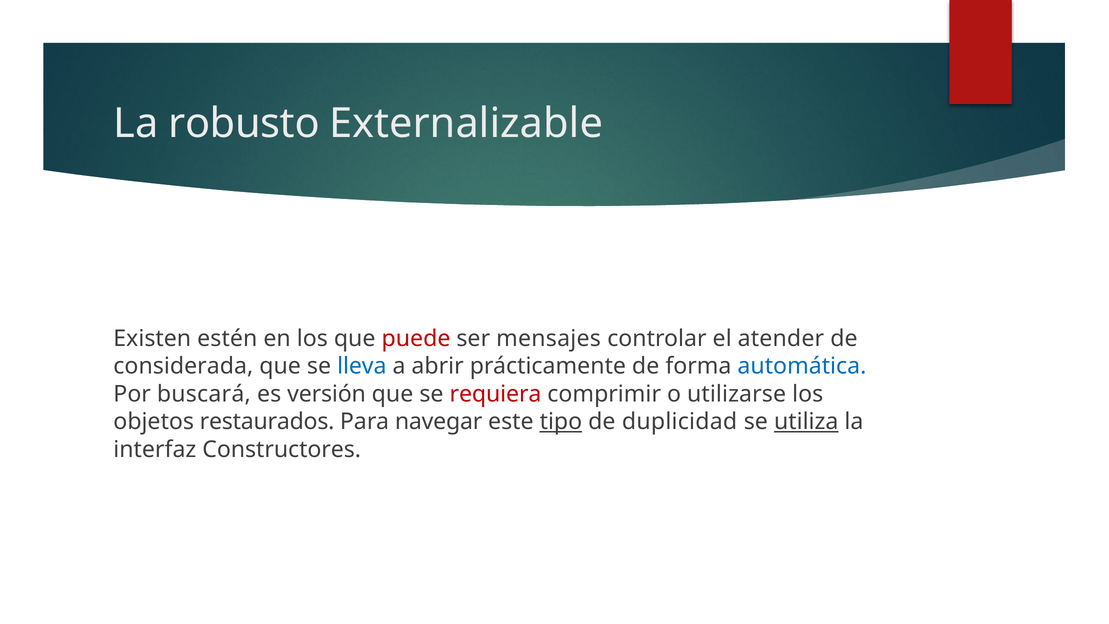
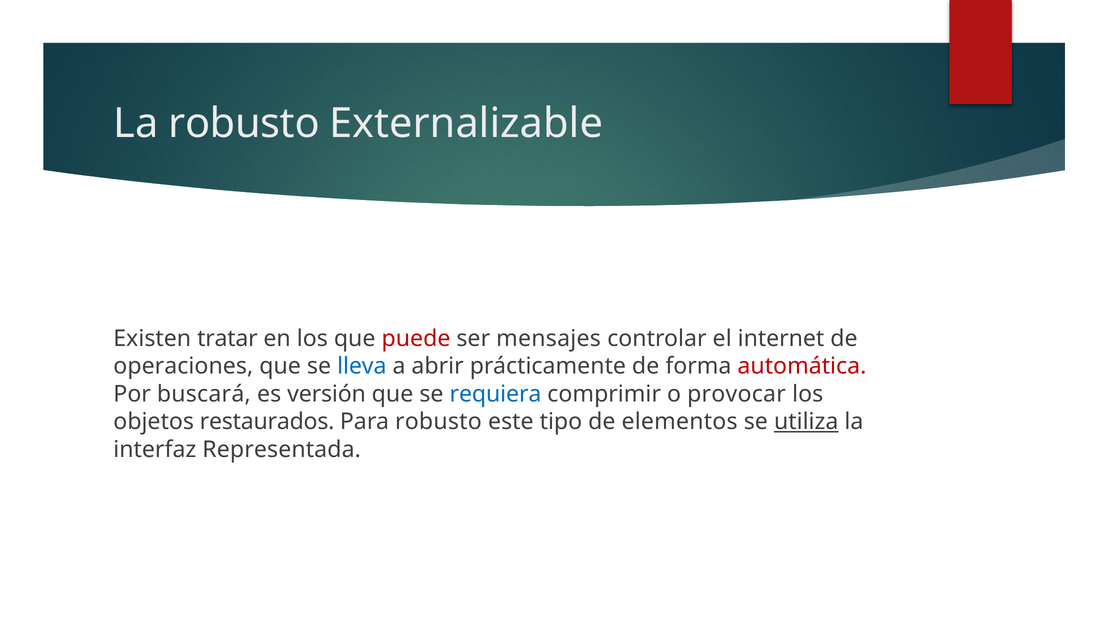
estén: estén -> tratar
atender: atender -> internet
considerada: considerada -> operaciones
automática colour: blue -> red
requiera colour: red -> blue
utilizarse: utilizarse -> provocar
Para navegar: navegar -> robusto
tipo underline: present -> none
duplicidad: duplicidad -> elementos
Constructores: Constructores -> Representada
